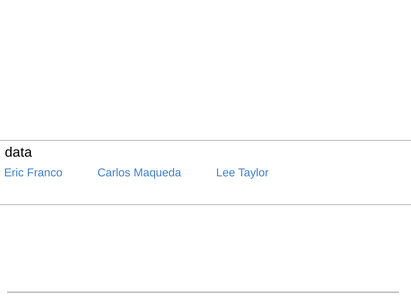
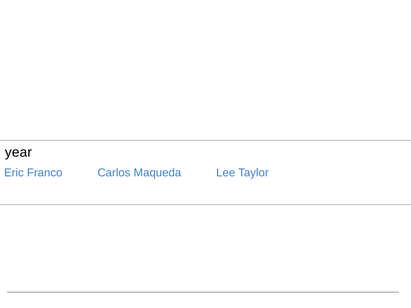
data: data -> year
